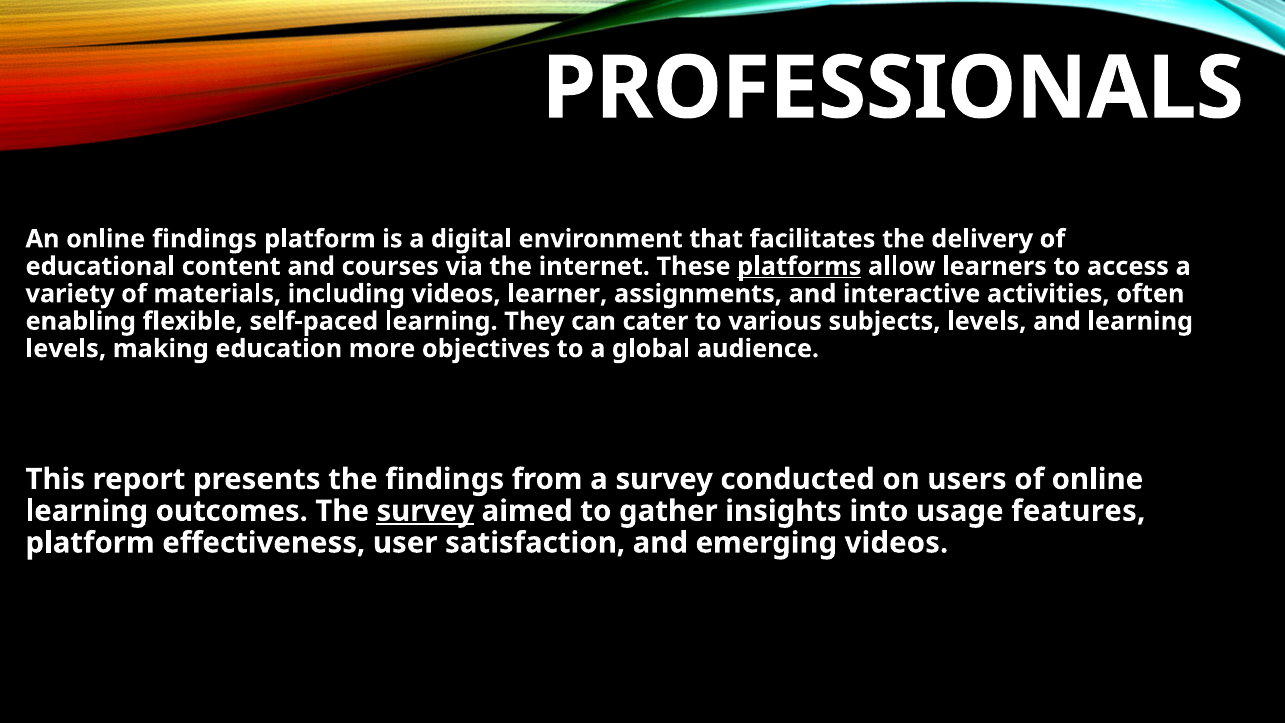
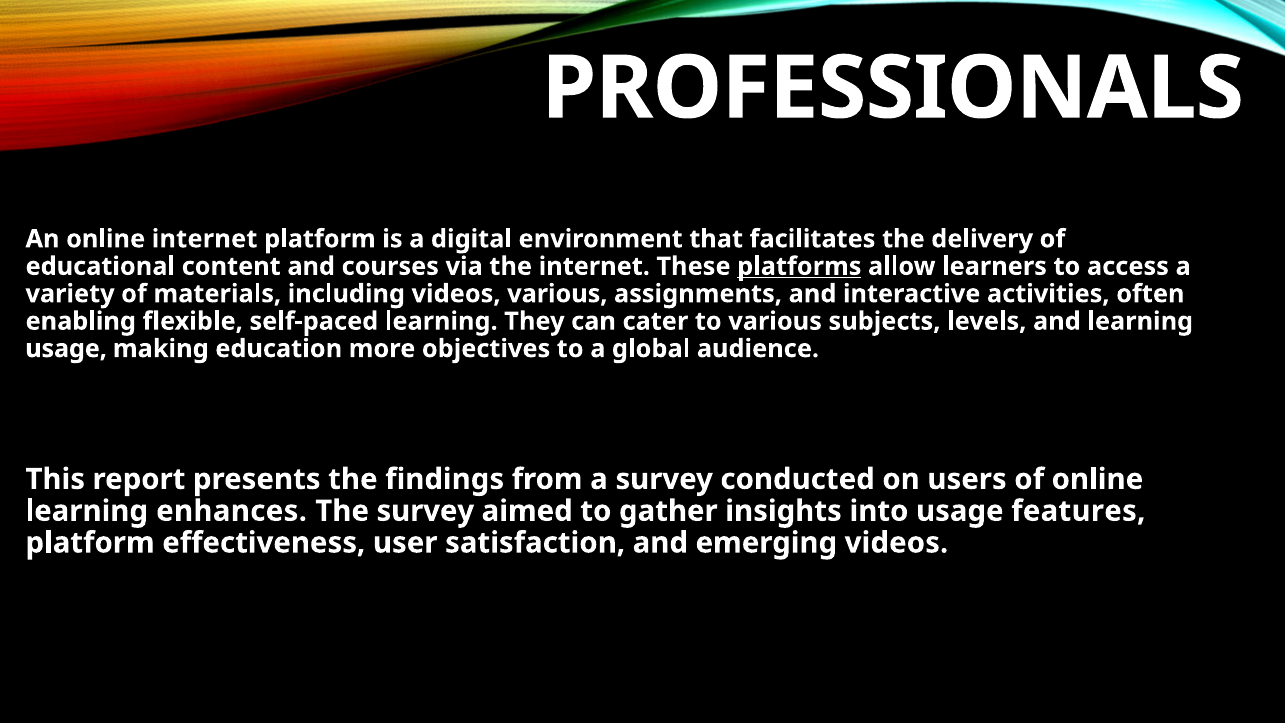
online findings: findings -> internet
videos learner: learner -> various
levels at (66, 349): levels -> usage
outcomes: outcomes -> enhances
survey at (425, 511) underline: present -> none
